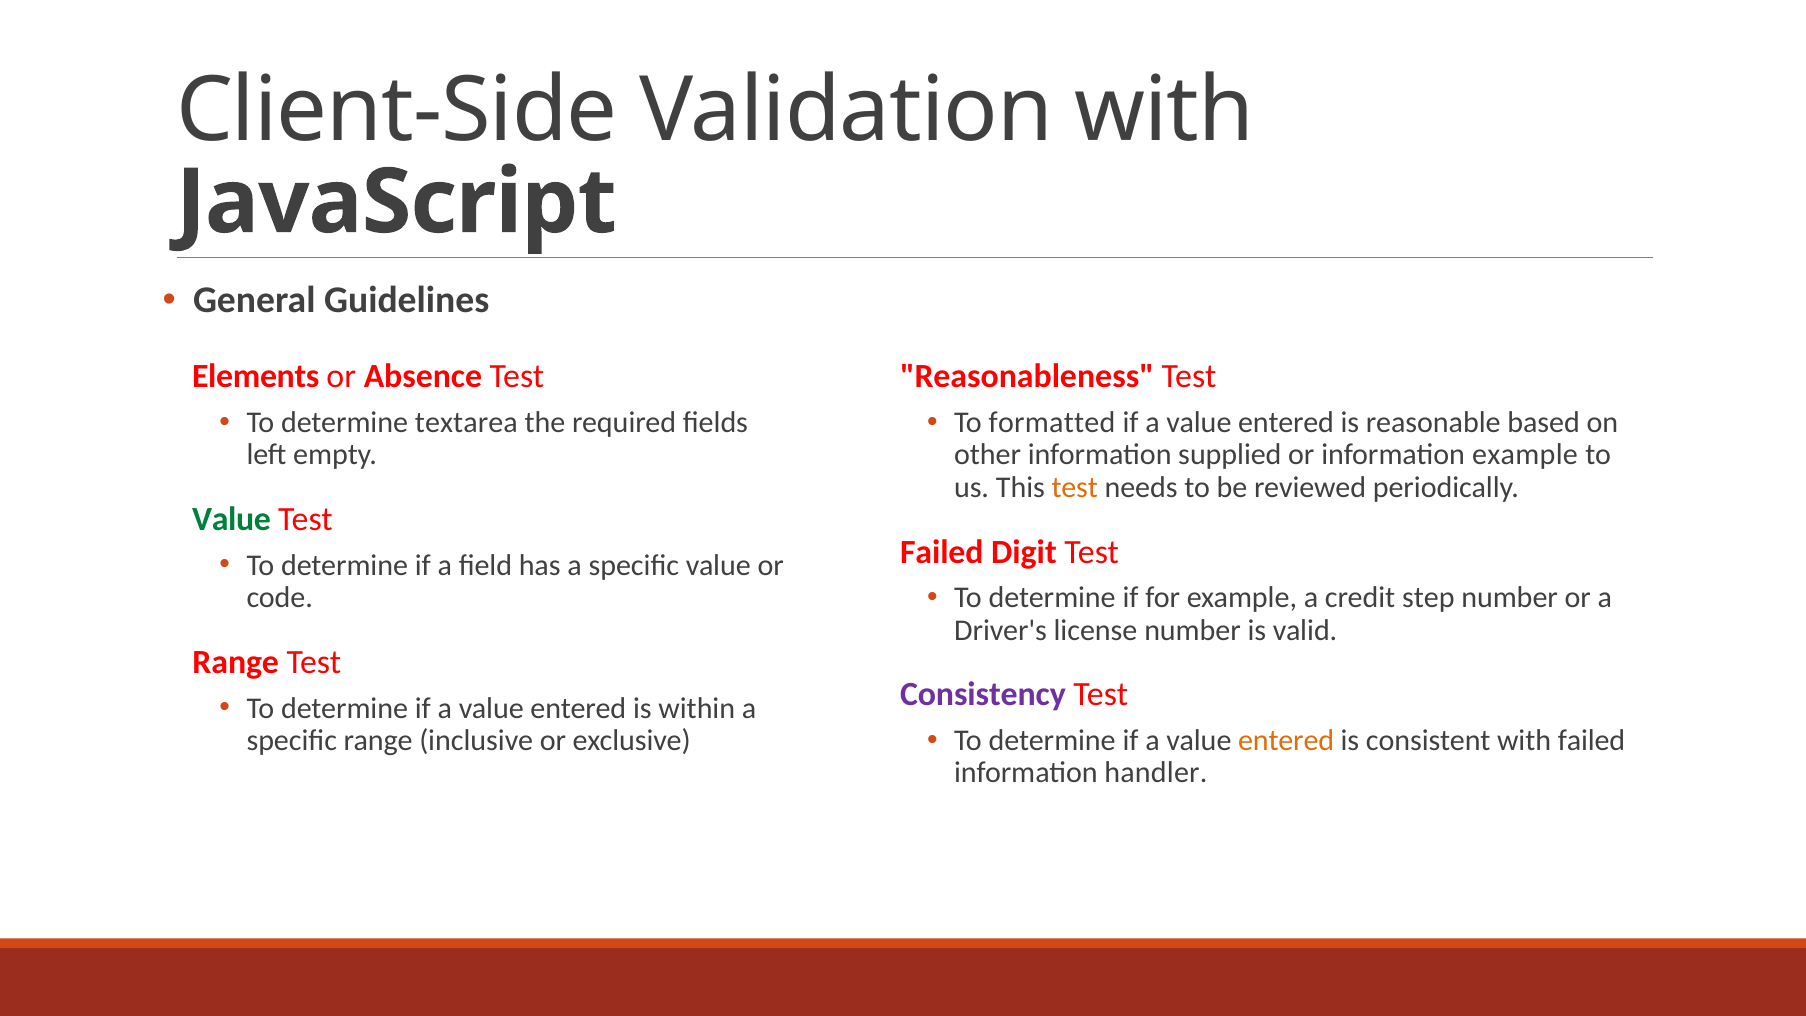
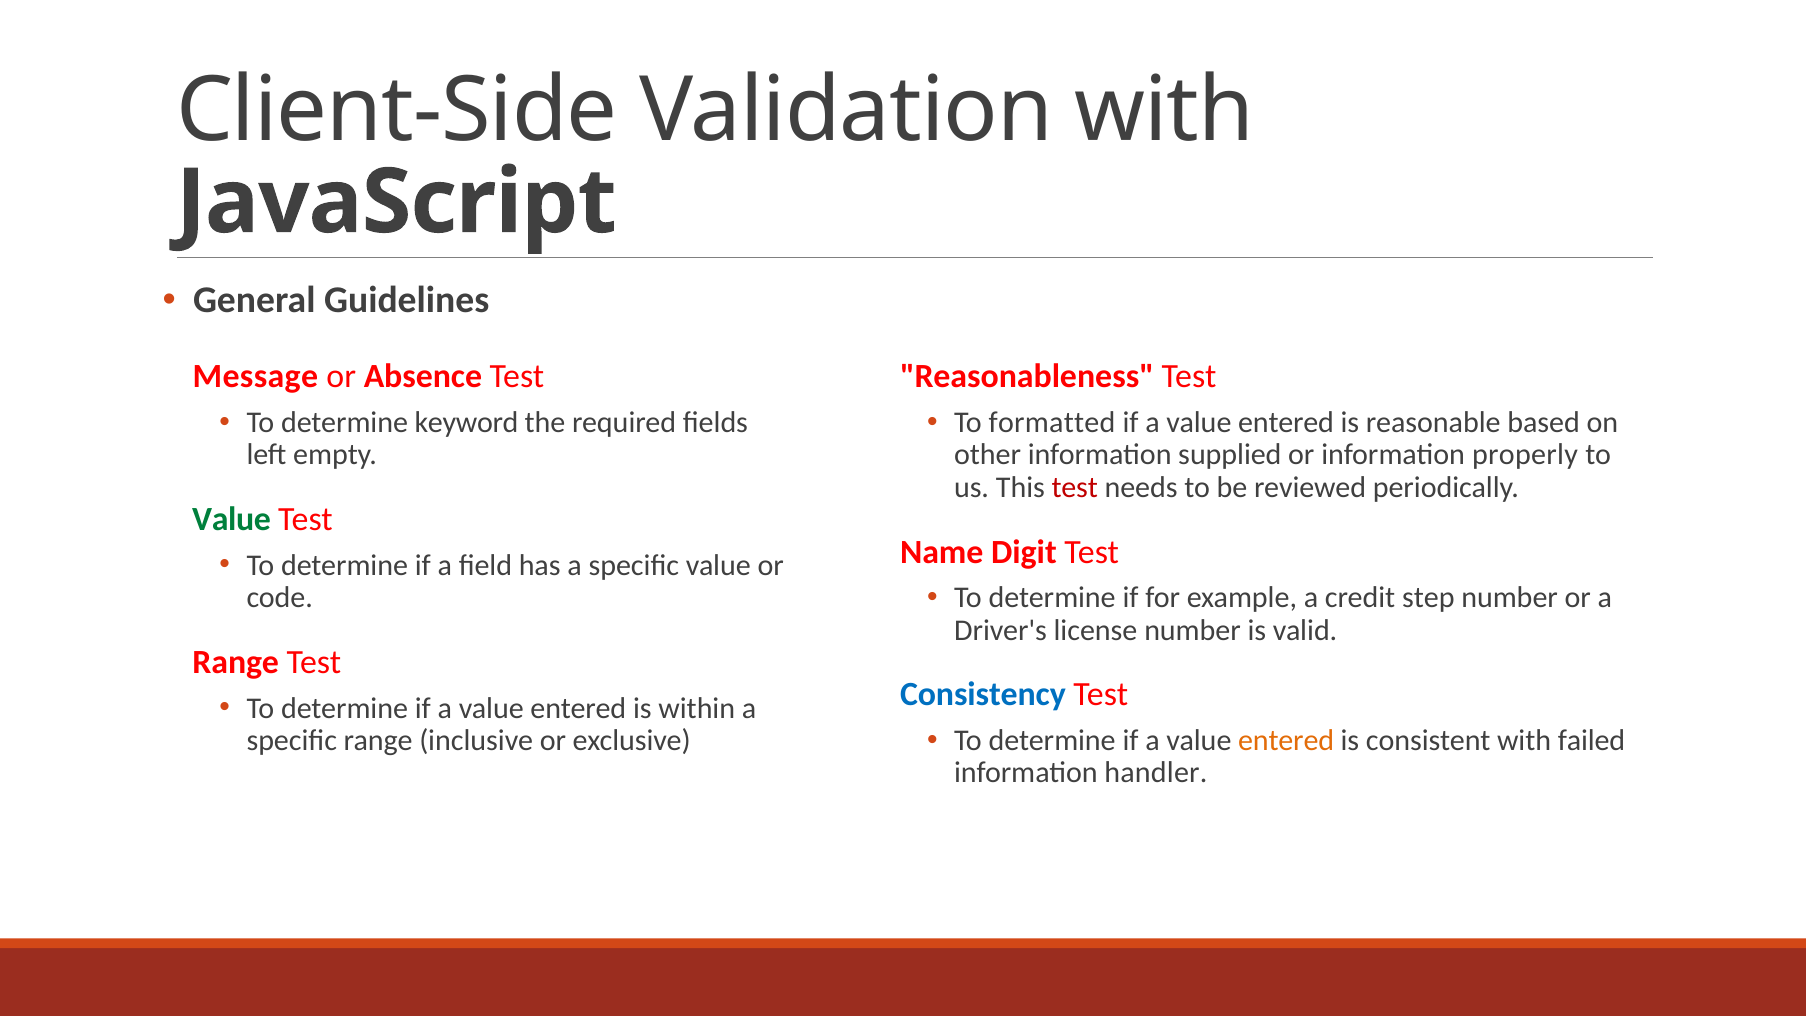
Elements: Elements -> Message
textarea: textarea -> keyword
information example: example -> properly
test at (1075, 487) colour: orange -> red
Failed at (942, 552): Failed -> Name
Consistency colour: purple -> blue
